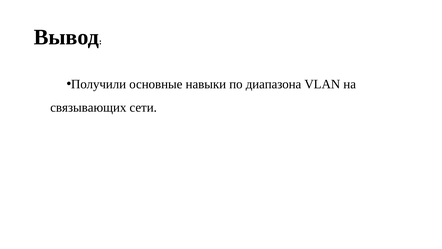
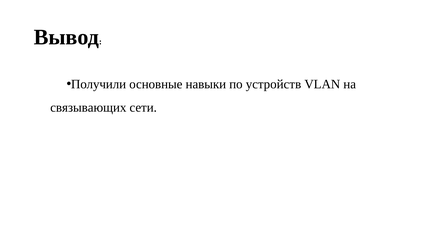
диапазона: диапазона -> устройств
